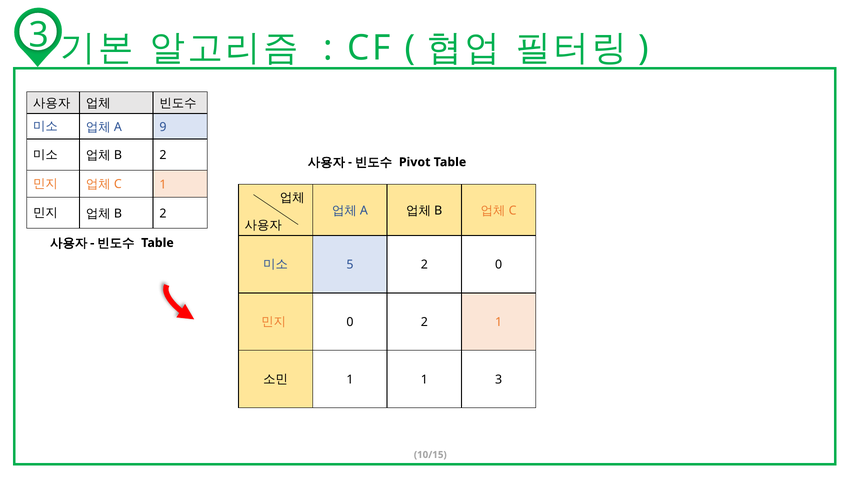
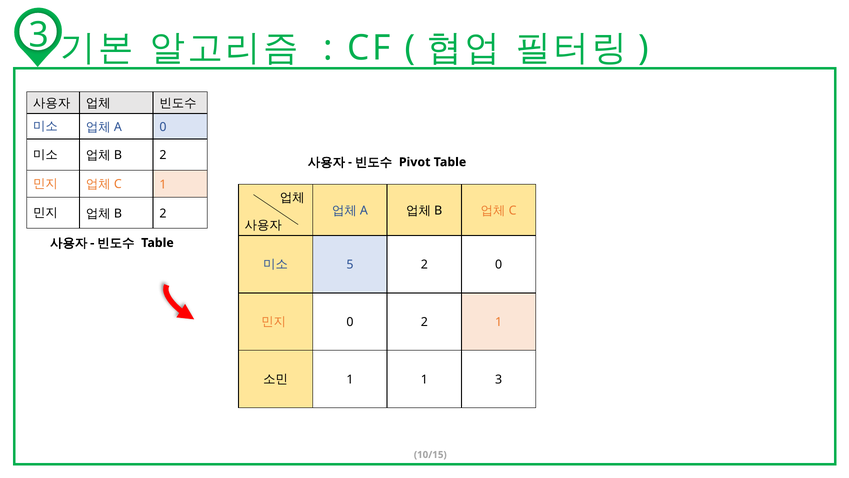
9 at (163, 127): 9 -> 0
